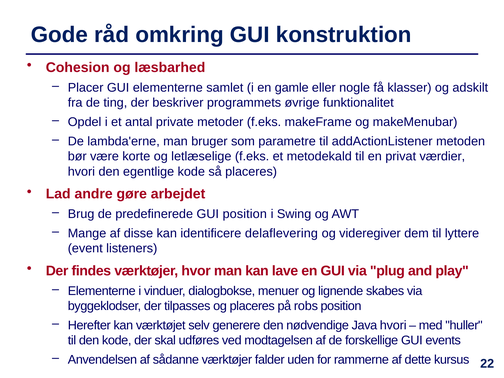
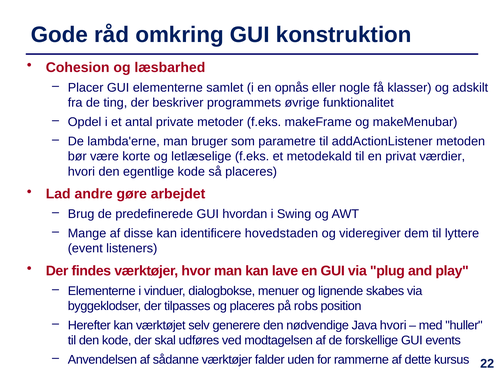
gamle: gamle -> opnås
GUI position: position -> hvordan
delaflevering: delaflevering -> hovedstaden
